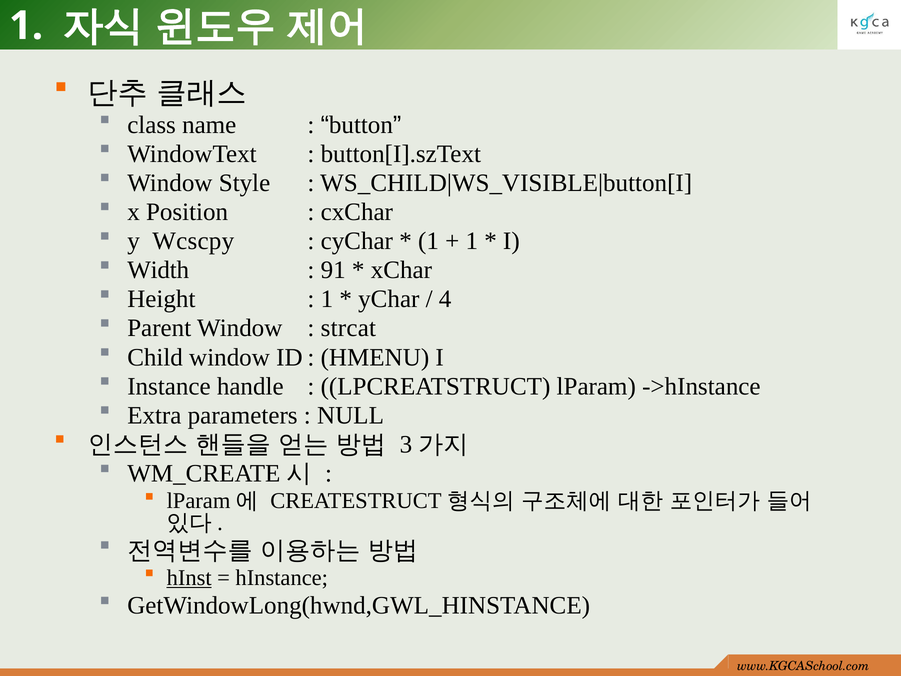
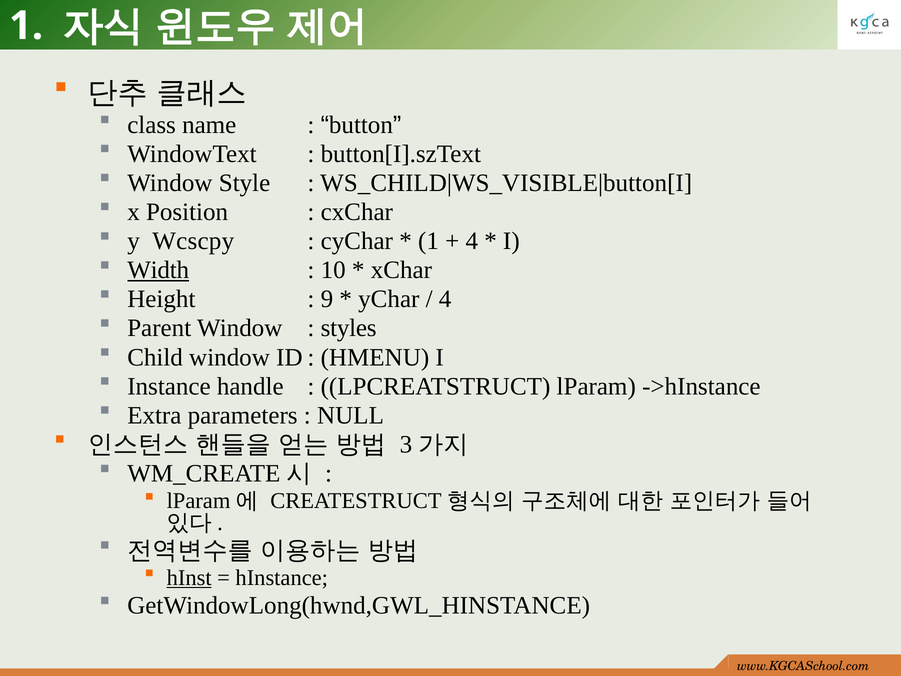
1 at (472, 241): 1 -> 4
Width underline: none -> present
91: 91 -> 10
1 at (327, 299): 1 -> 9
strcat: strcat -> styles
